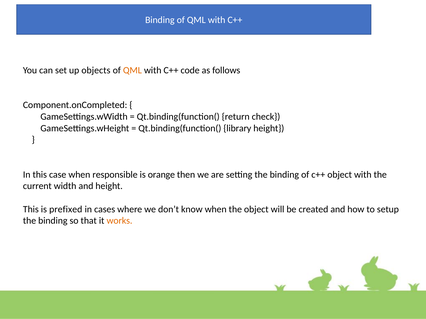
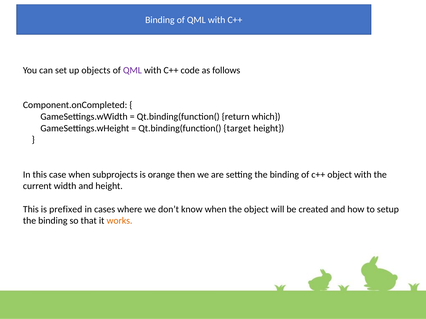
QML at (132, 70) colour: orange -> purple
check: check -> which
library: library -> target
responsible: responsible -> subprojects
